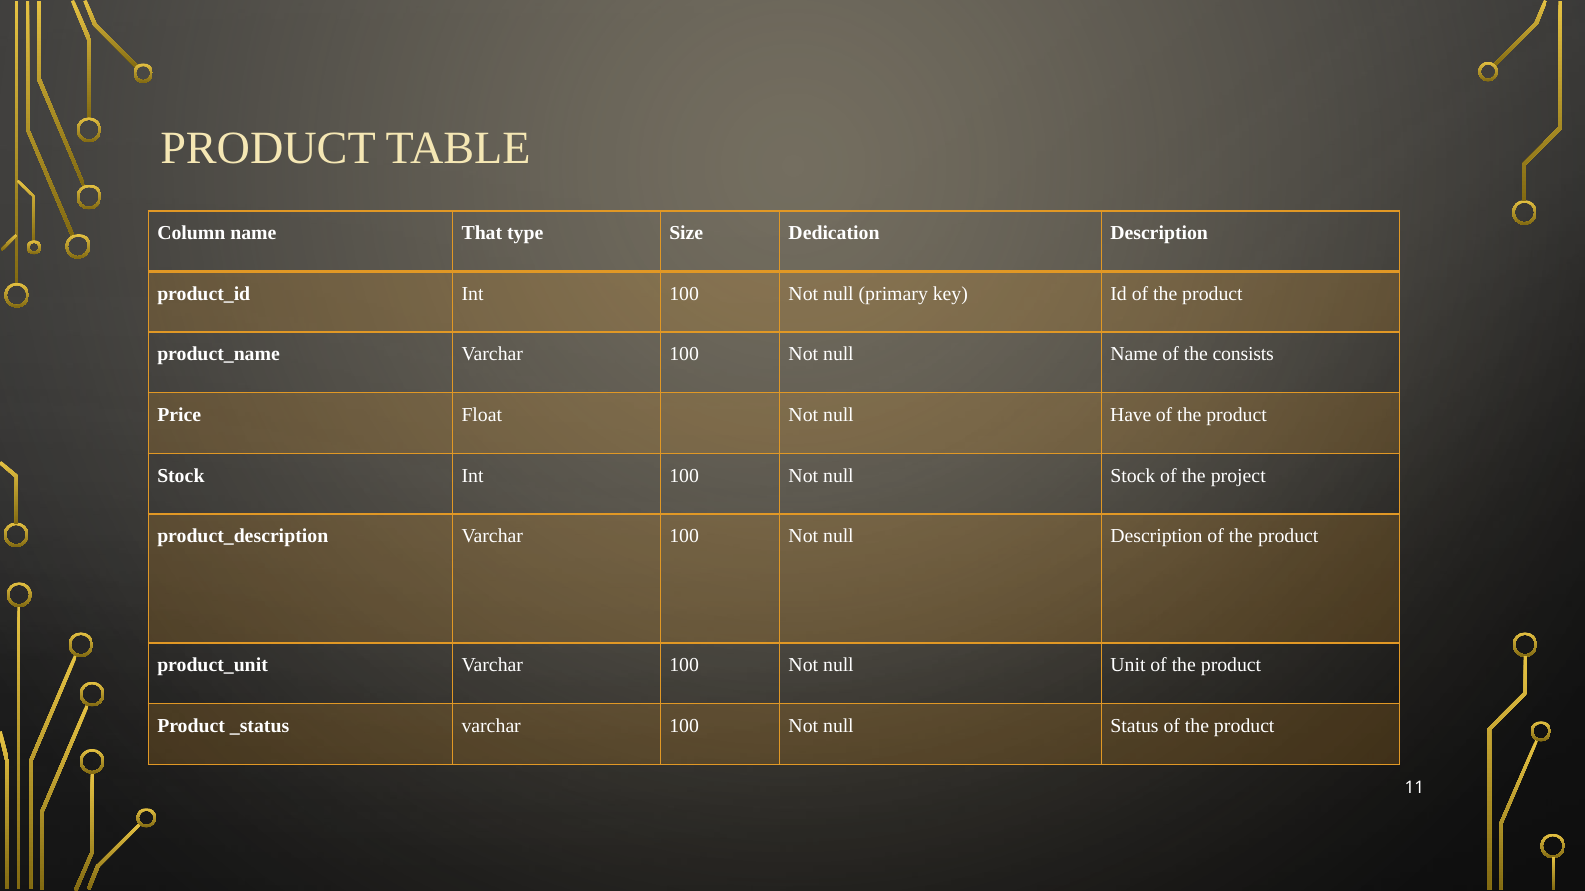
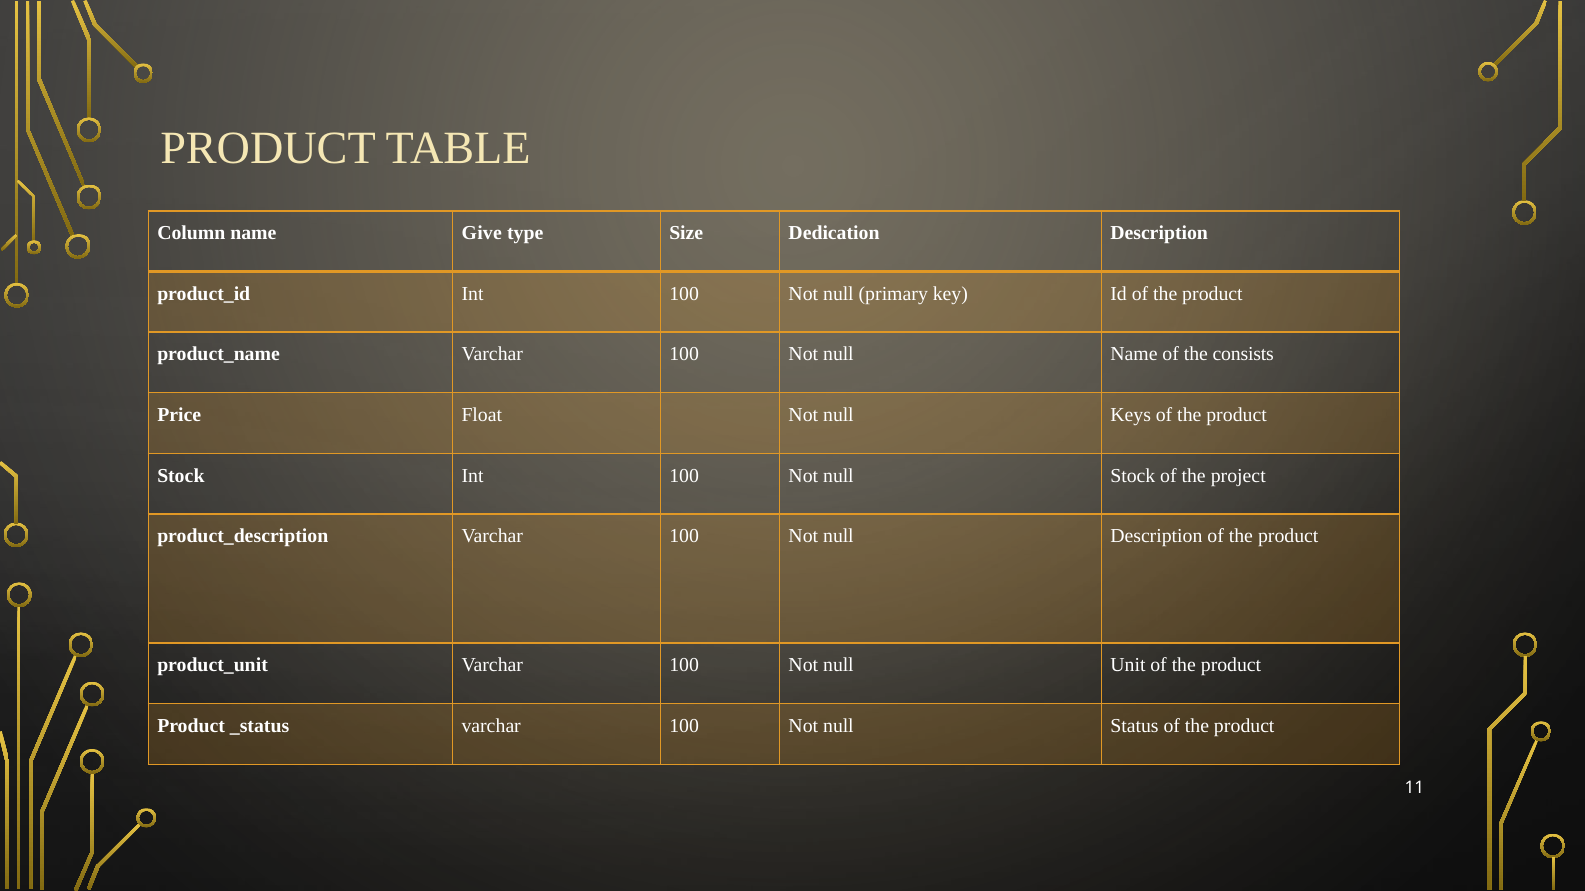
That: That -> Give
Have: Have -> Keys
